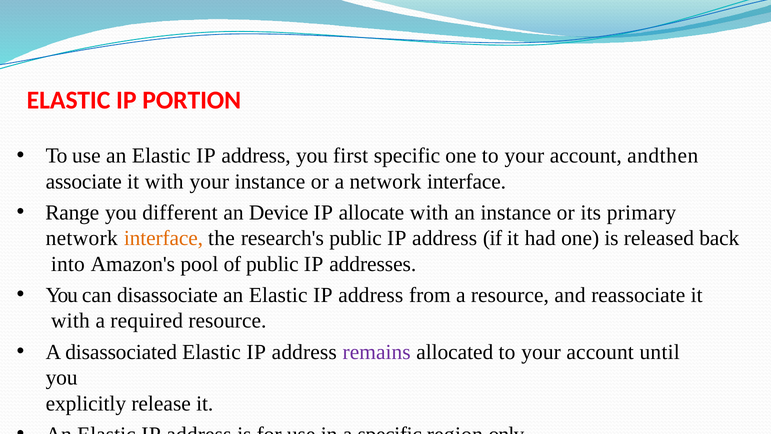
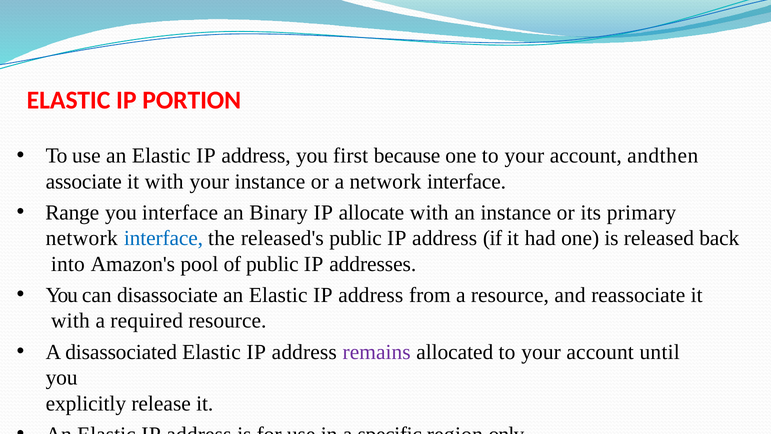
first specific: specific -> because
you different: different -> interface
Device: Device -> Binary
interface at (163, 238) colour: orange -> blue
research's: research's -> released's
